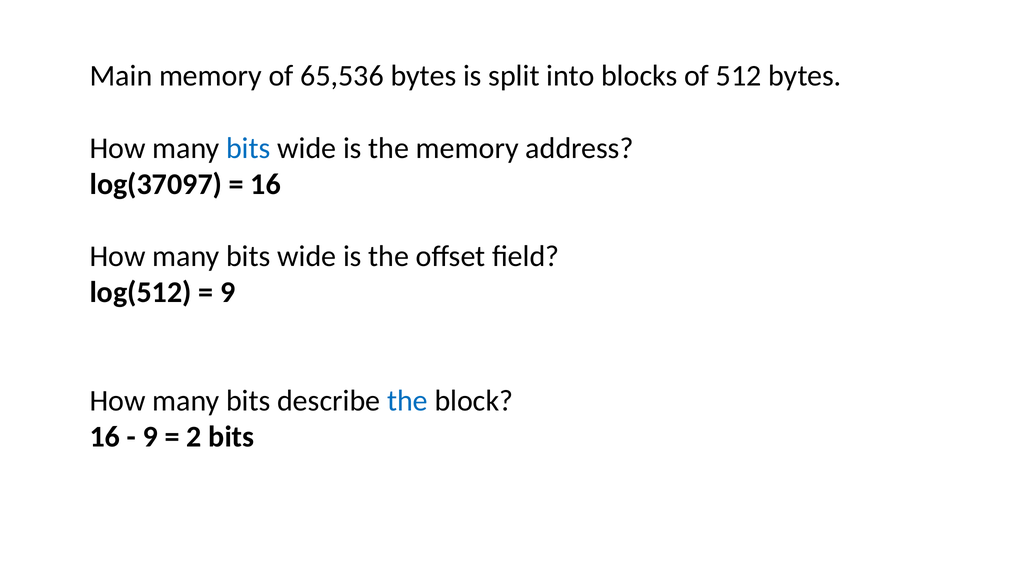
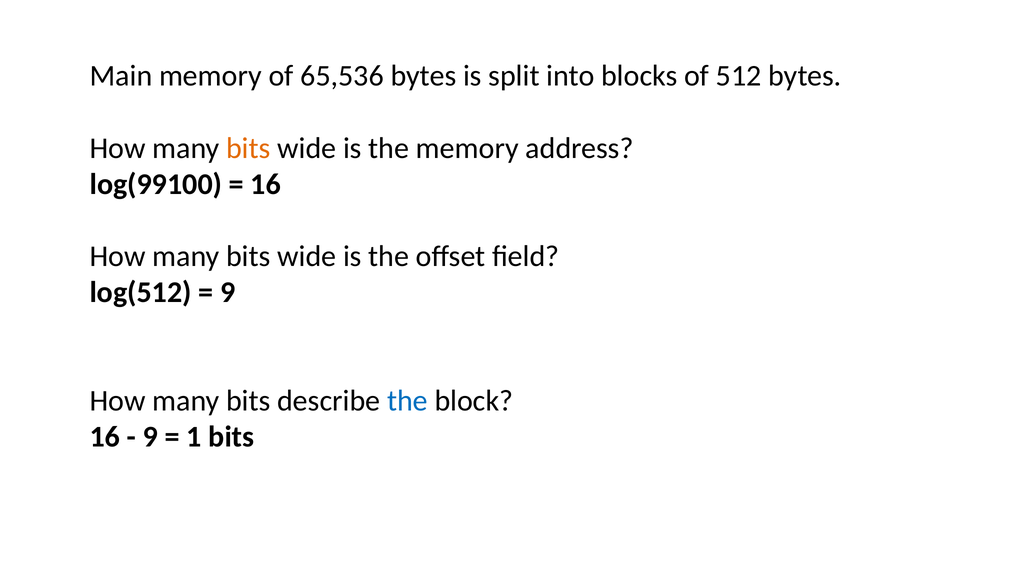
bits at (248, 148) colour: blue -> orange
log(37097: log(37097 -> log(99100
2: 2 -> 1
